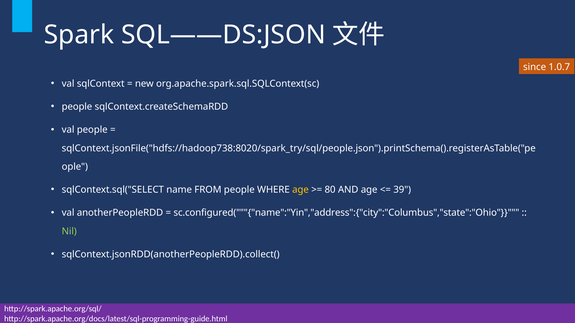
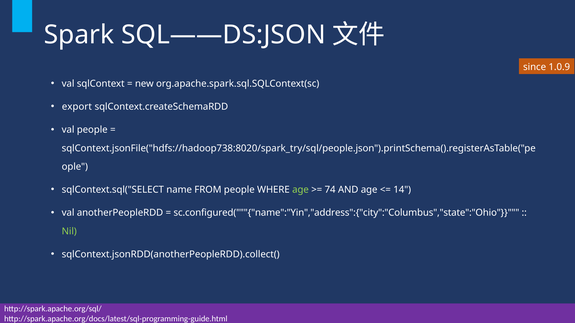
1.0.7: 1.0.7 -> 1.0.9
people at (77, 107): people -> export
age at (300, 190) colour: yellow -> light green
80: 80 -> 74
39: 39 -> 14
